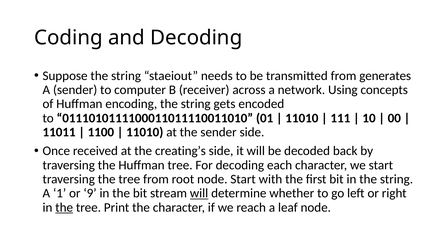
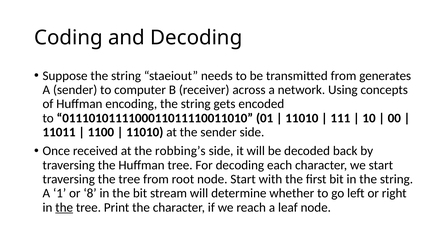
creating’s: creating’s -> robbing’s
9: 9 -> 8
will at (199, 193) underline: present -> none
